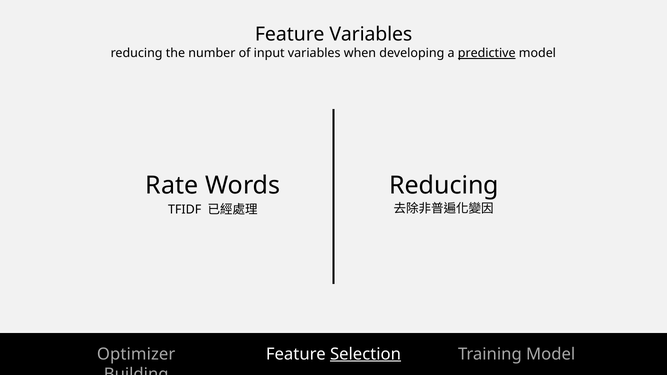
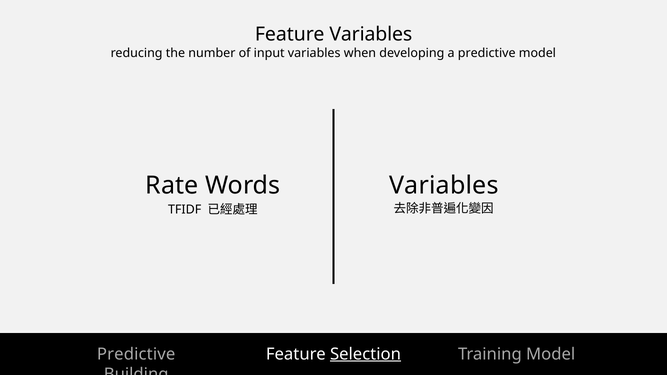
predictive at (487, 53) underline: present -> none
Reducing at (444, 186): Reducing -> Variables
Optimizer at (136, 354): Optimizer -> Predictive
